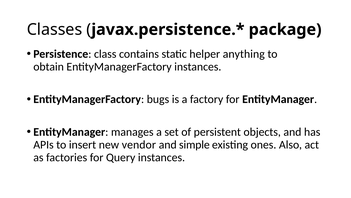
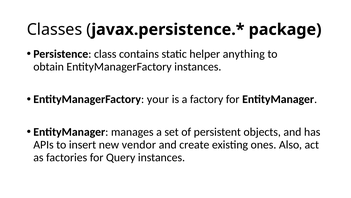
bugs: bugs -> your
simple: simple -> create
